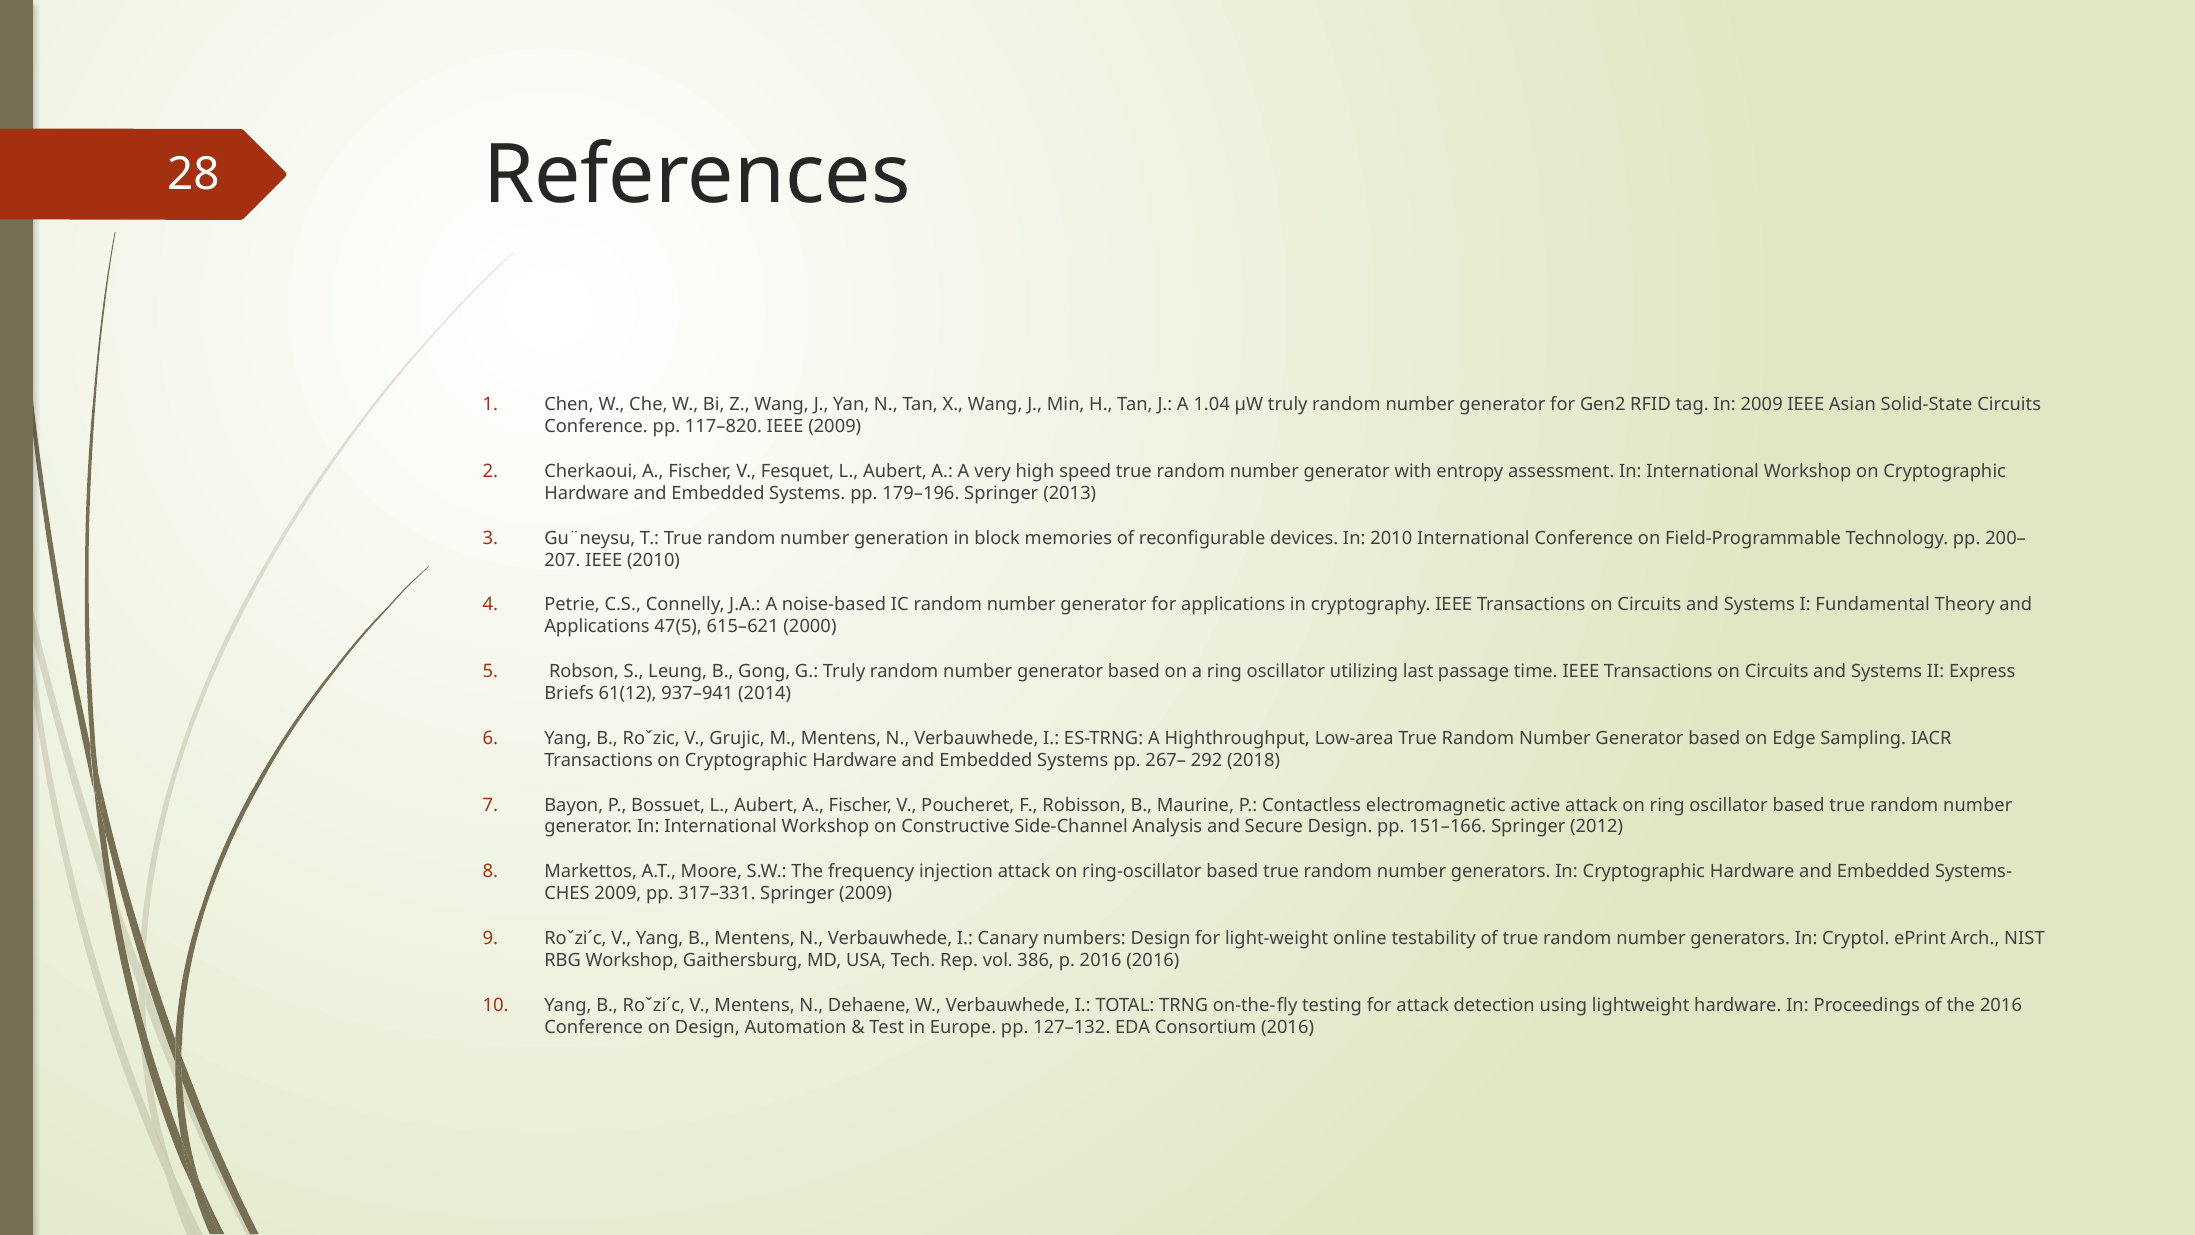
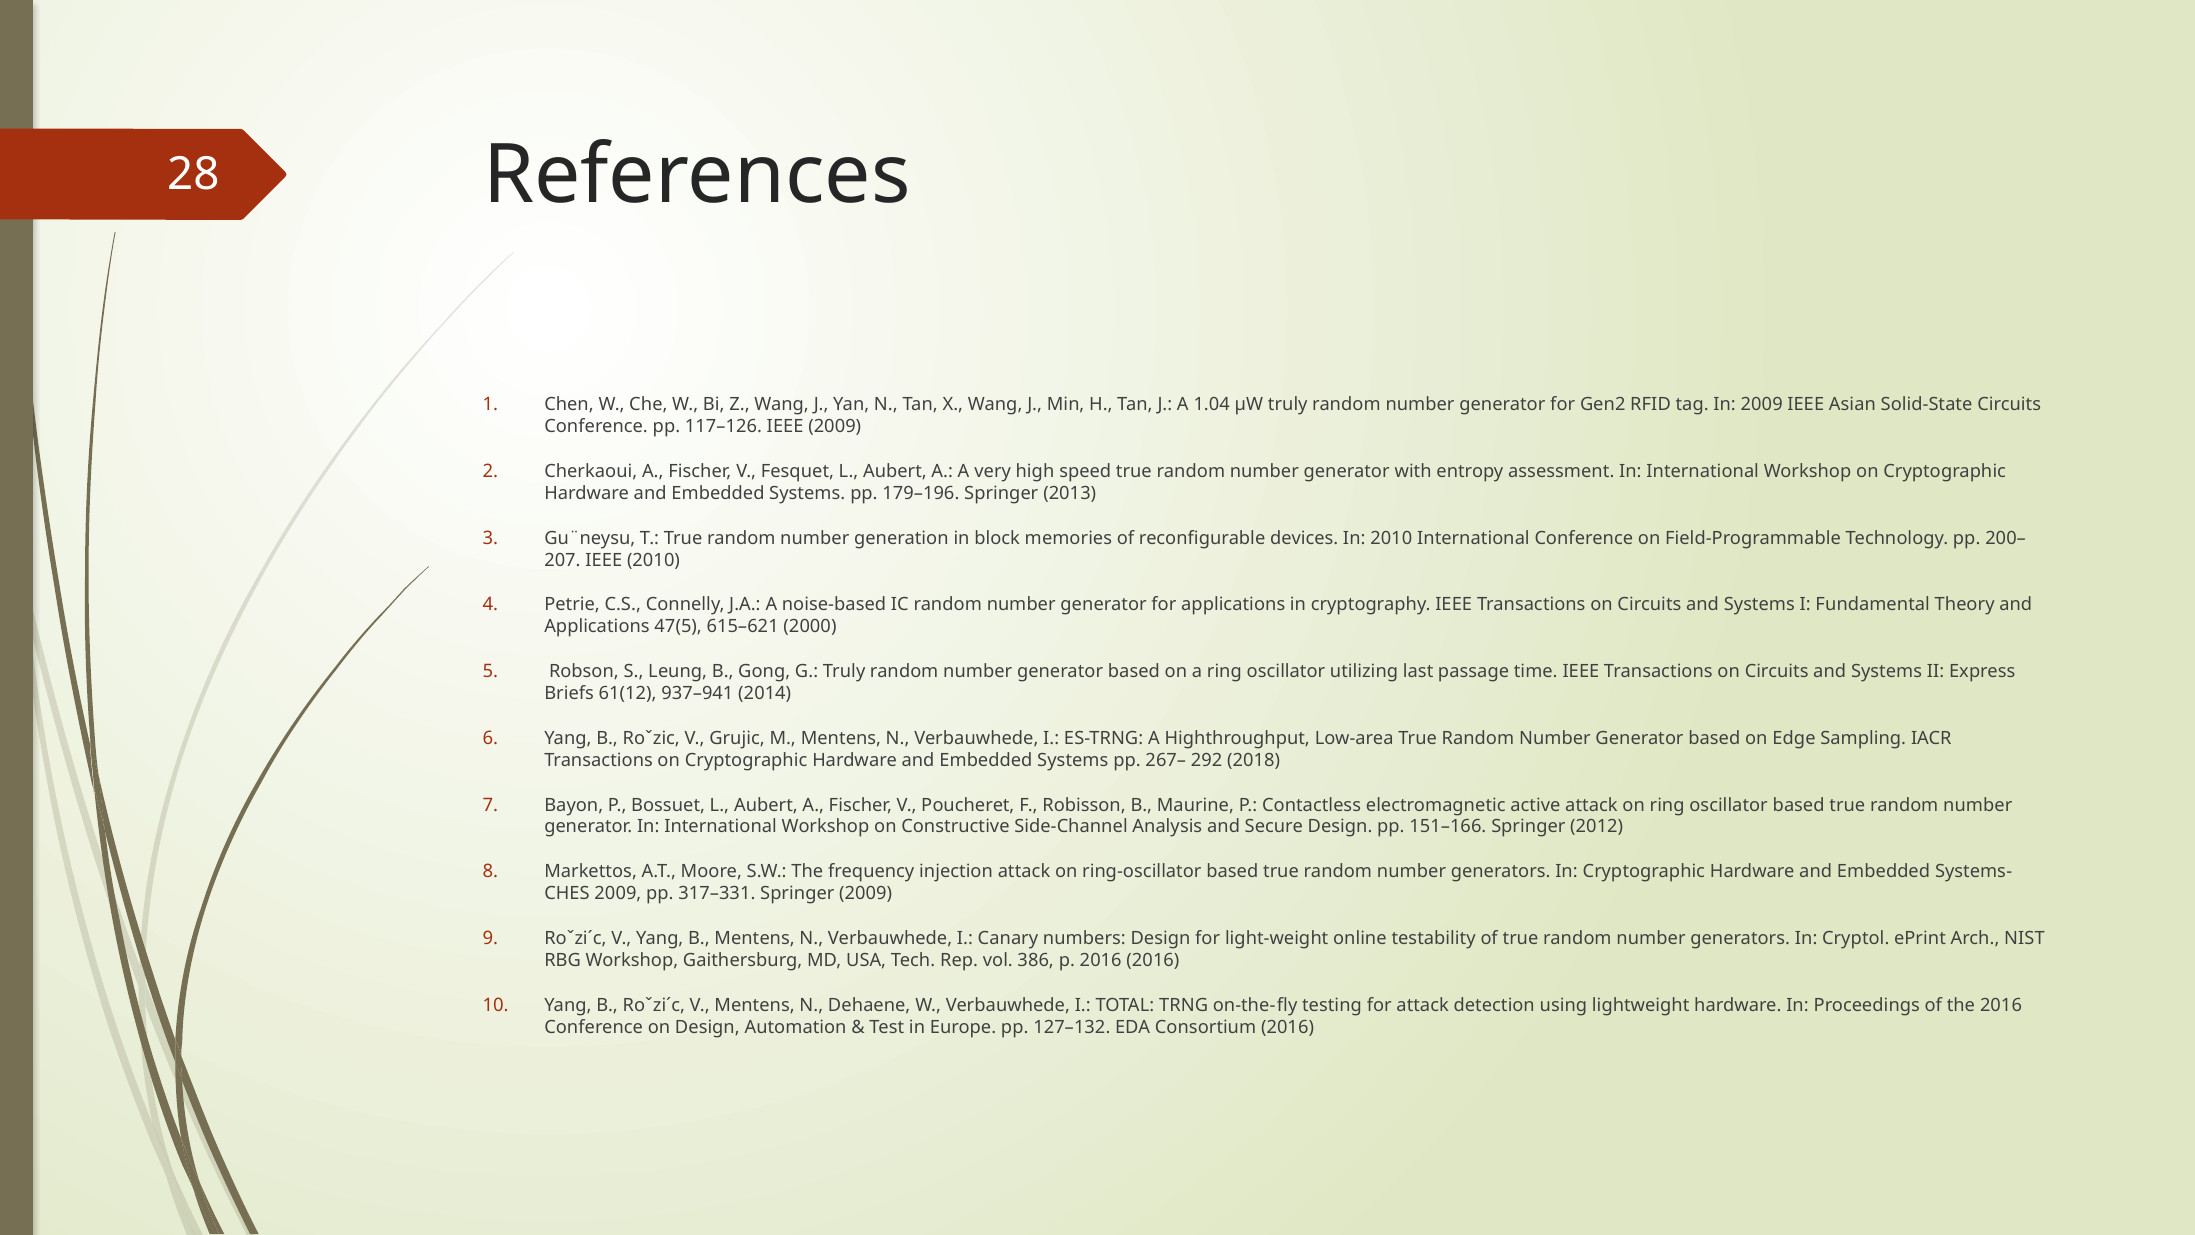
117–820: 117–820 -> 117–126
